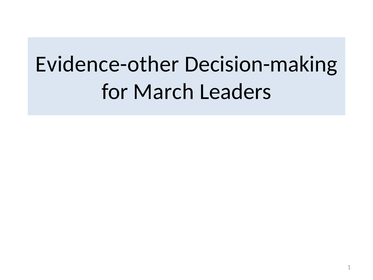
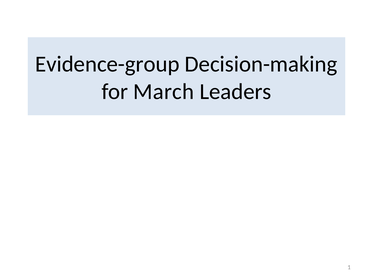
Evidence-other: Evidence-other -> Evidence-group
